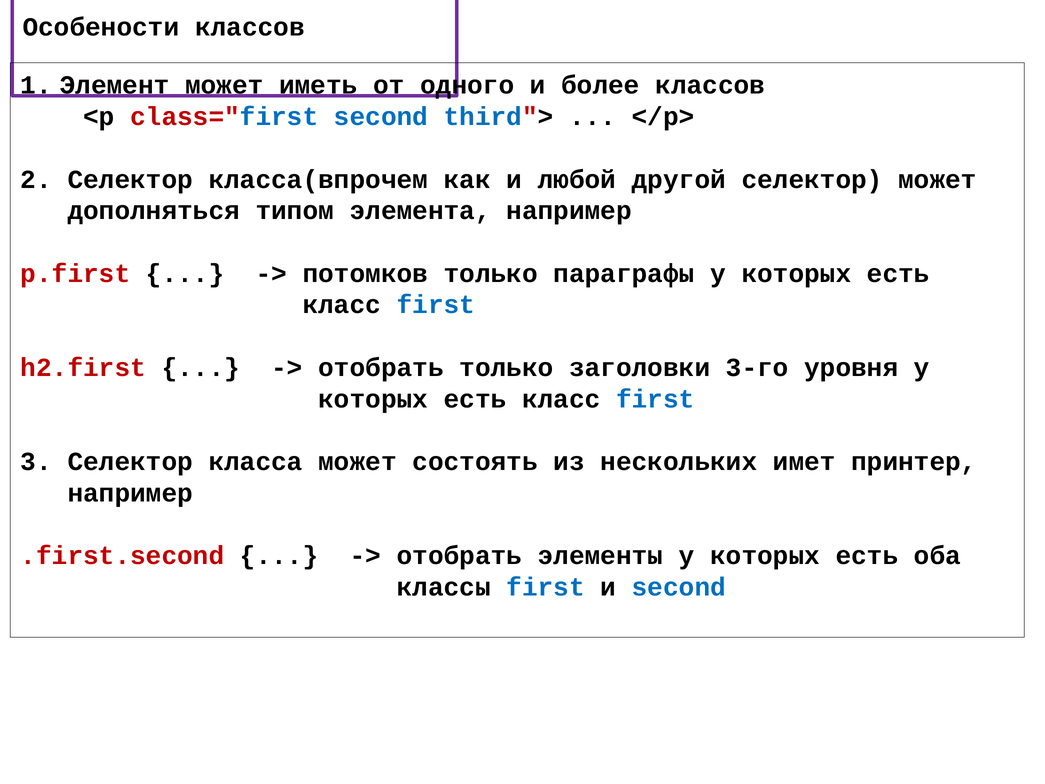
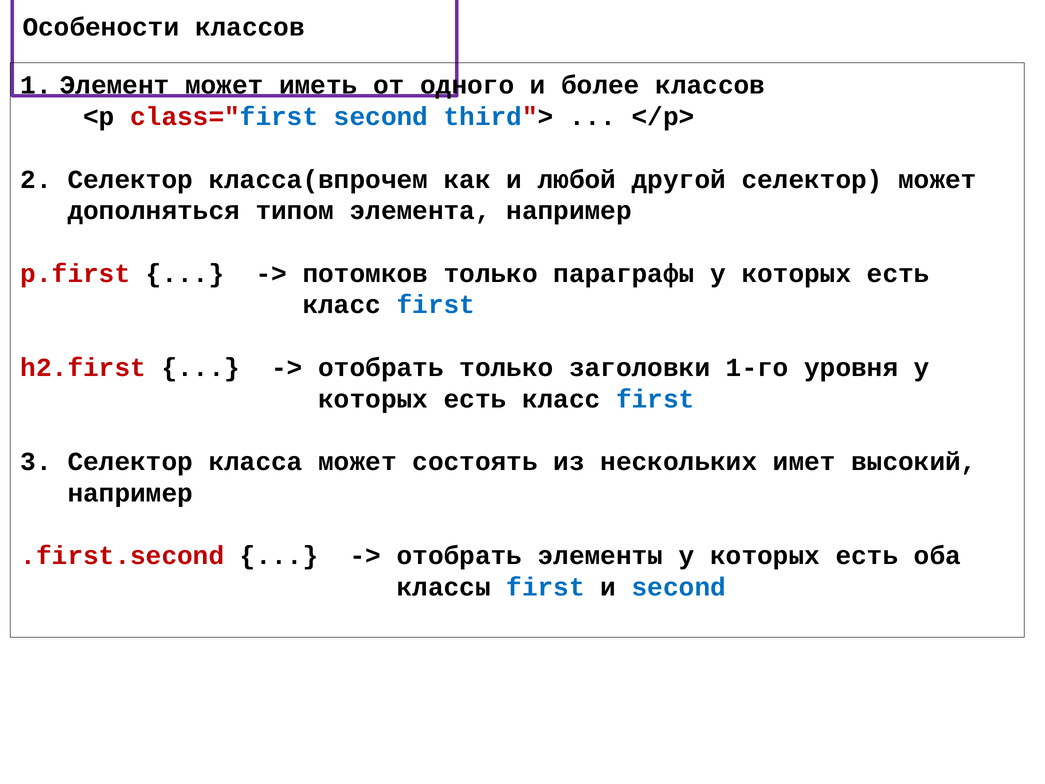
3-го: 3-го -> 1-го
принтер: принтер -> высокий
